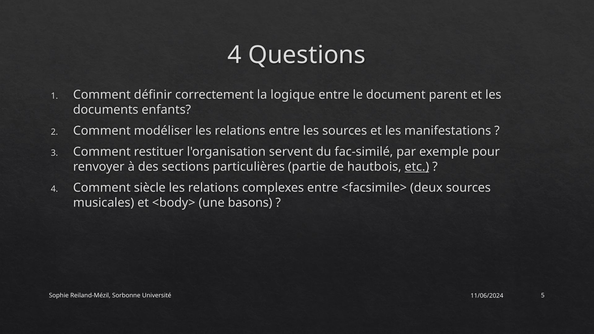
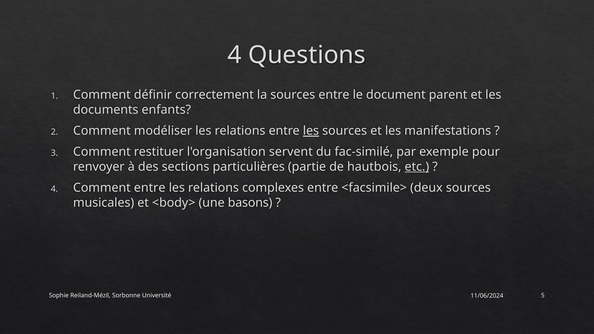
la logique: logique -> sources
les at (311, 131) underline: none -> present
Comment siècle: siècle -> entre
